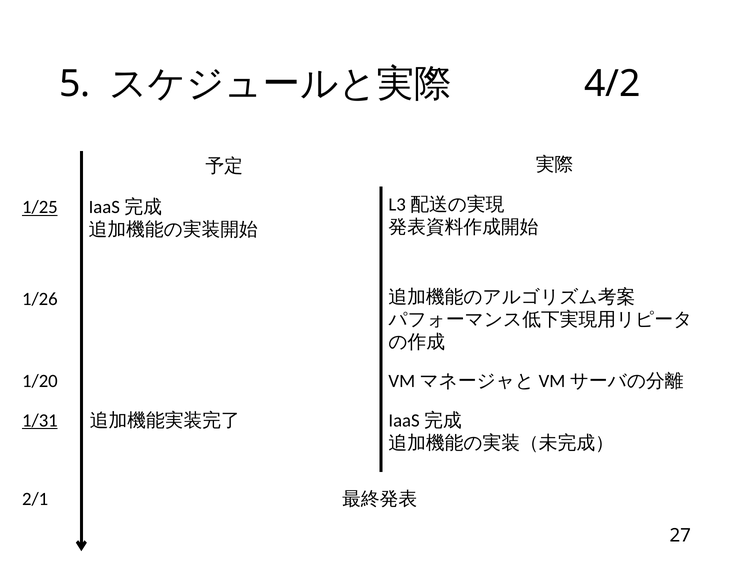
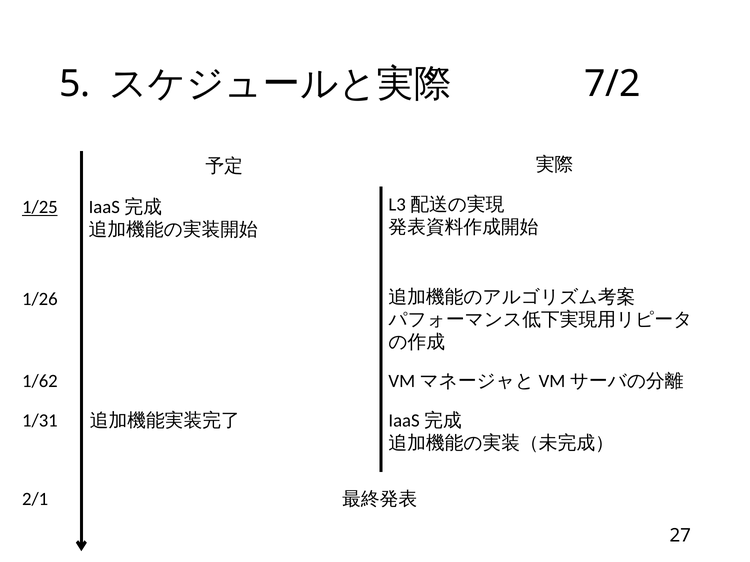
4/2: 4/2 -> 7/2
1/20: 1/20 -> 1/62
1/31 underline: present -> none
